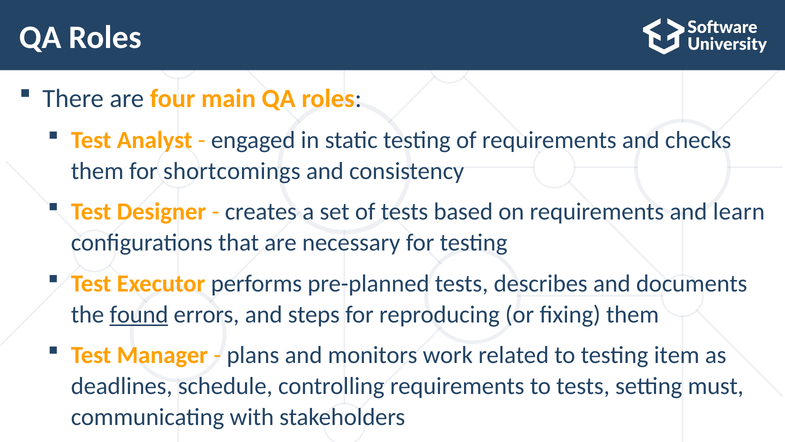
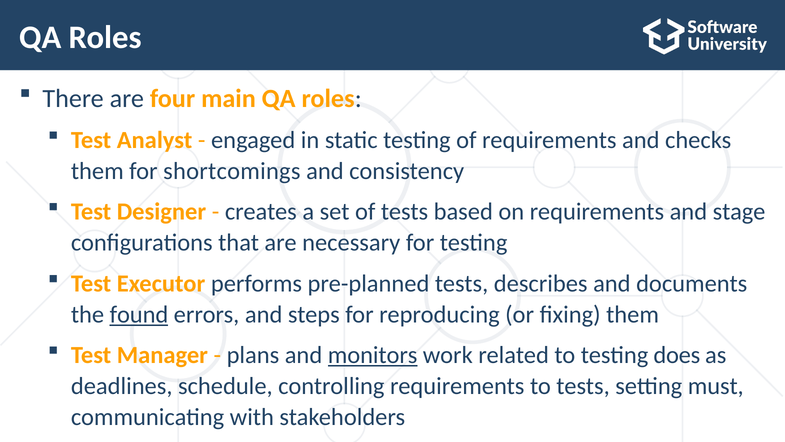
learn: learn -> stage
monitors underline: none -> present
item: item -> does
